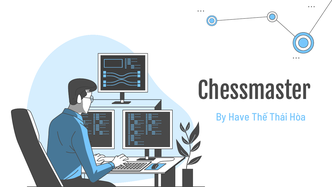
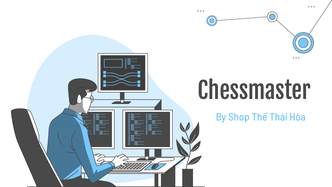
Have: Have -> Shop
